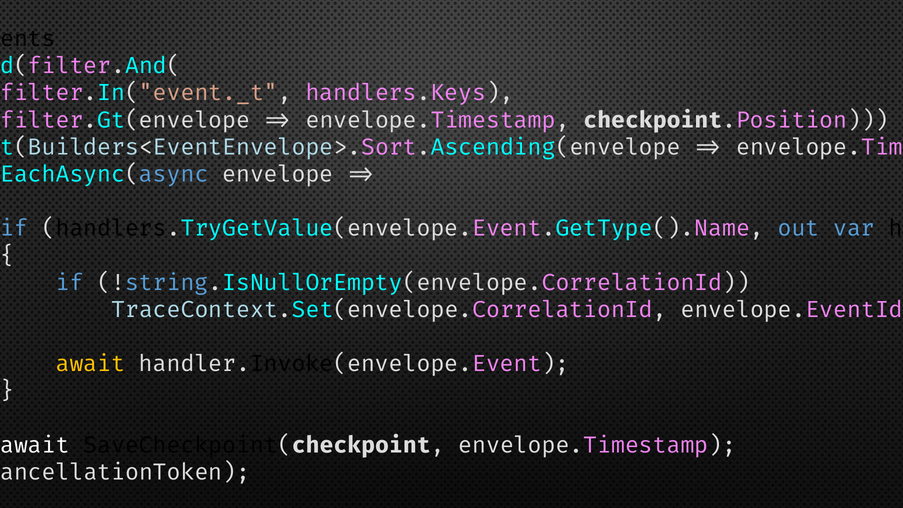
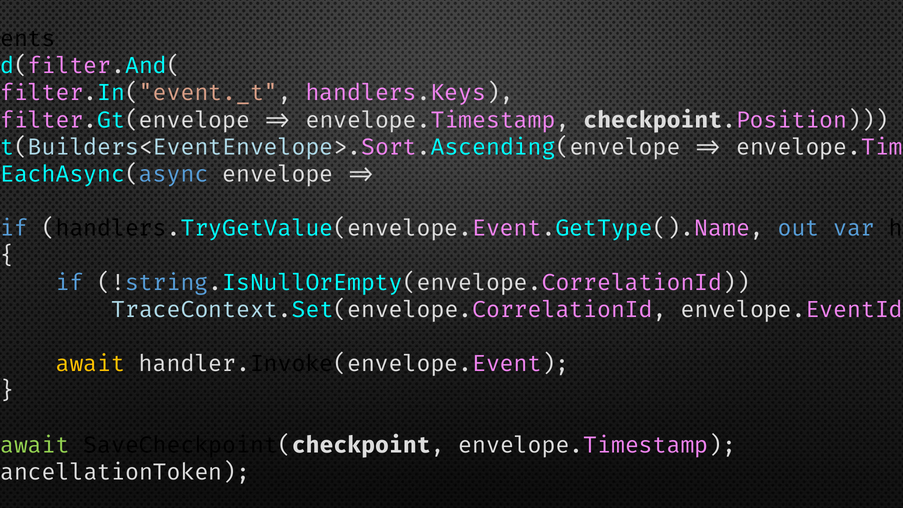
await at (35, 445) colour: white -> light green
